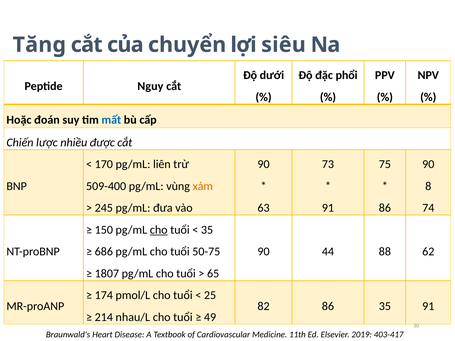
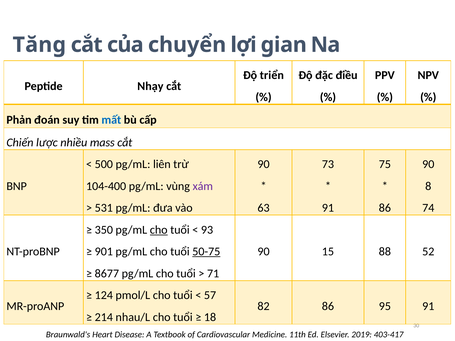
siêu: siêu -> gian
dưới: dưới -> triển
phổi: phổi -> điều
Nguy: Nguy -> Nhạy
Hoặc: Hoặc -> Phản
được: được -> mass
170: 170 -> 500
509-400: 509-400 -> 104-400
xám colour: orange -> purple
245: 245 -> 531
150: 150 -> 350
35 at (207, 230): 35 -> 93
686: 686 -> 901
50-75 underline: none -> present
44: 44 -> 15
62: 62 -> 52
1807: 1807 -> 8677
65: 65 -> 71
174: 174 -> 124
25: 25 -> 57
86 35: 35 -> 95
49: 49 -> 18
